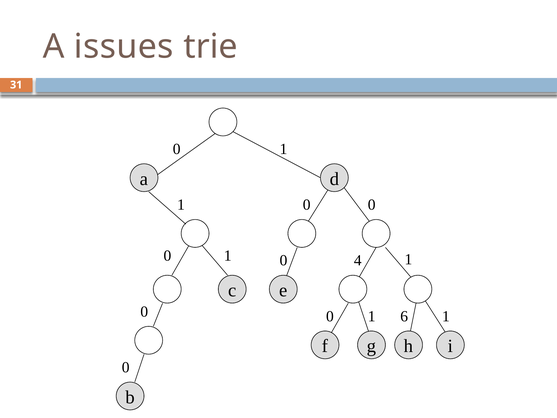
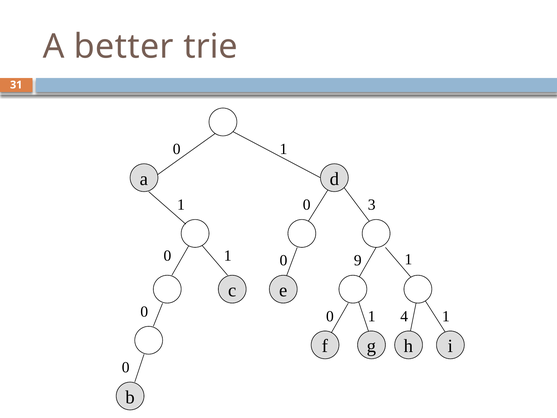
issues: issues -> better
1 0: 0 -> 3
4: 4 -> 9
6: 6 -> 4
